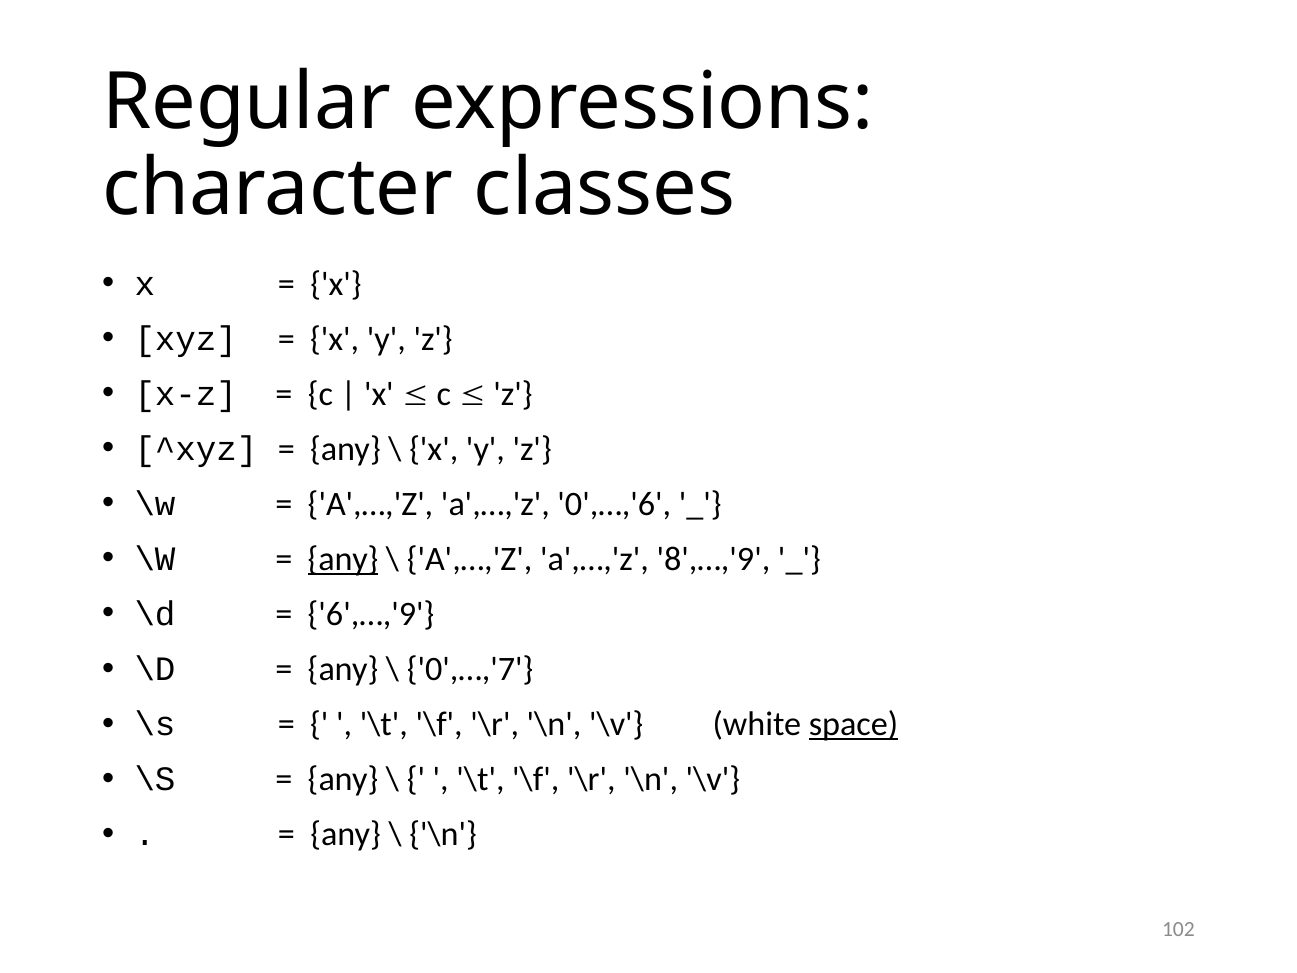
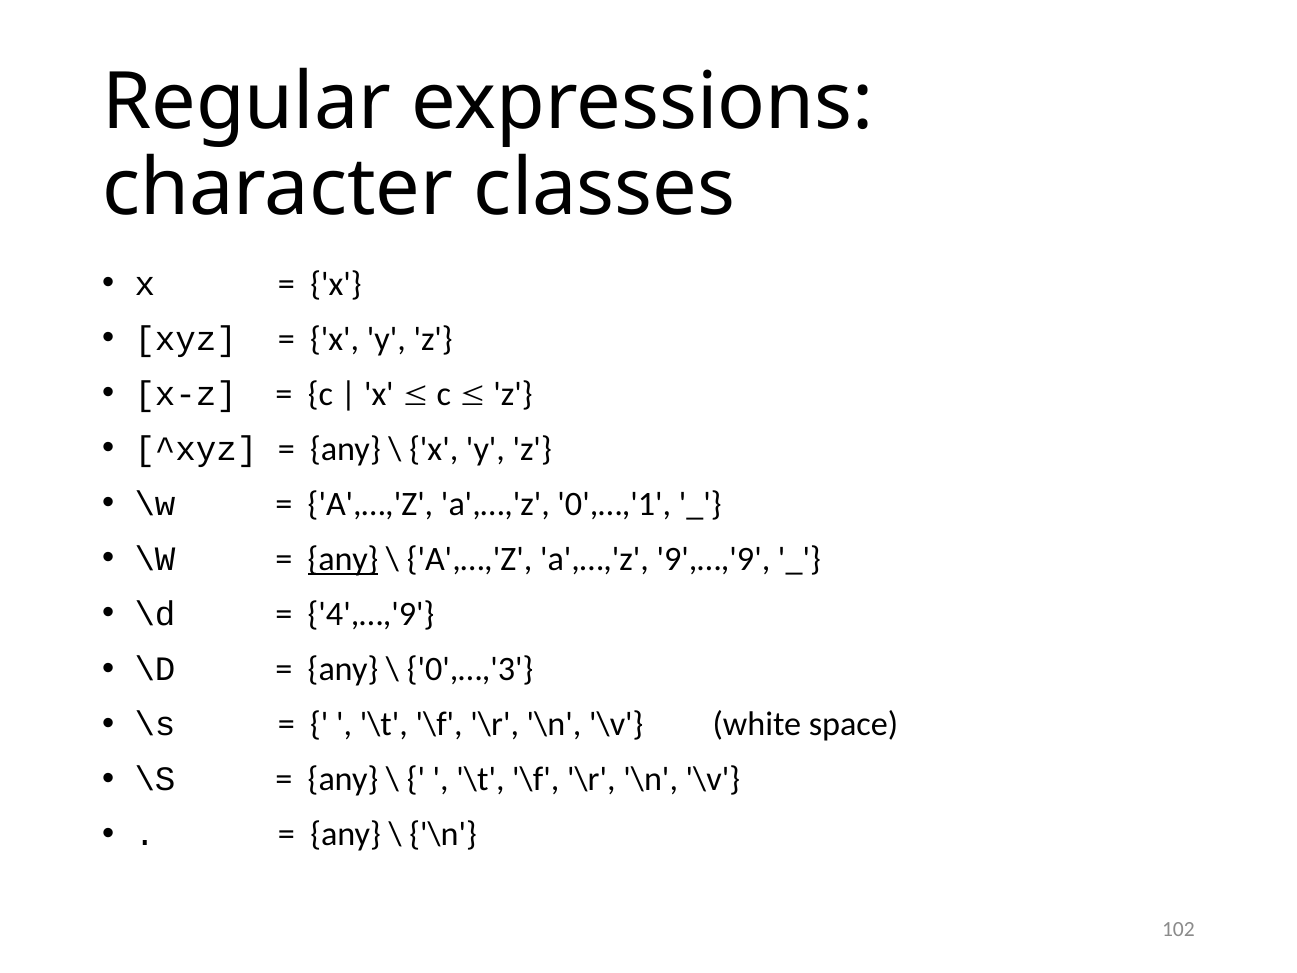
0',…,'6: 0',…,'6 -> 0',…,'1
8',…,'9: 8',…,'9 -> 9',…,'9
6',…,'9: 6',…,'9 -> 4',…,'9
0',…,'7: 0',…,'7 -> 0',…,'3
space underline: present -> none
